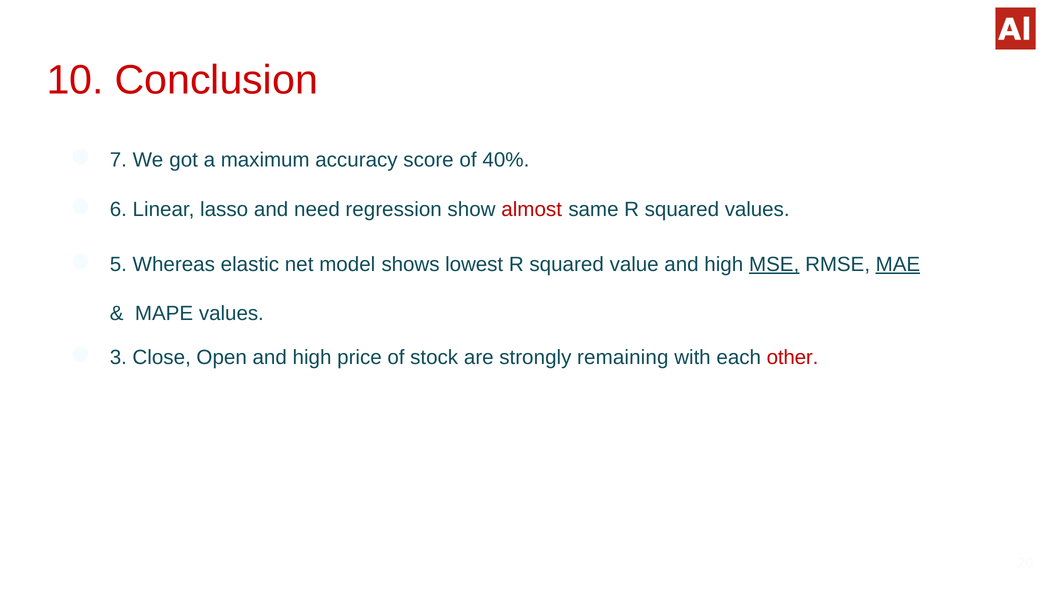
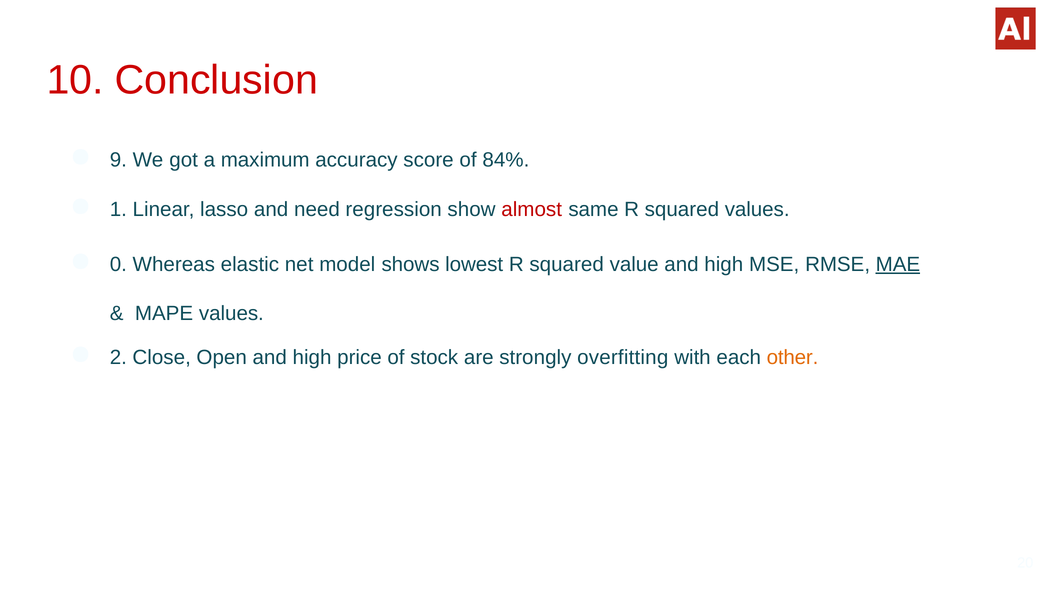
7: 7 -> 9
40%: 40% -> 84%
6: 6 -> 1
5: 5 -> 0
MSE underline: present -> none
3: 3 -> 2
remaining: remaining -> overfitting
other colour: red -> orange
